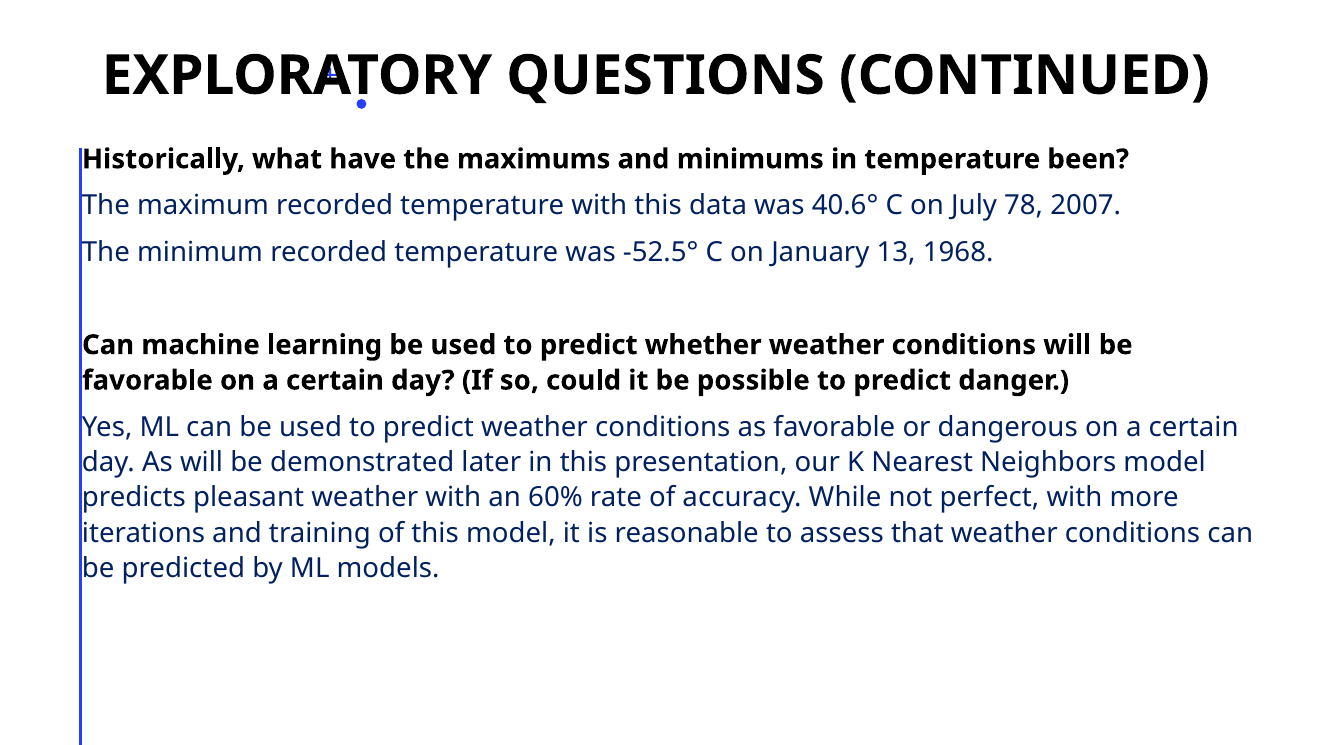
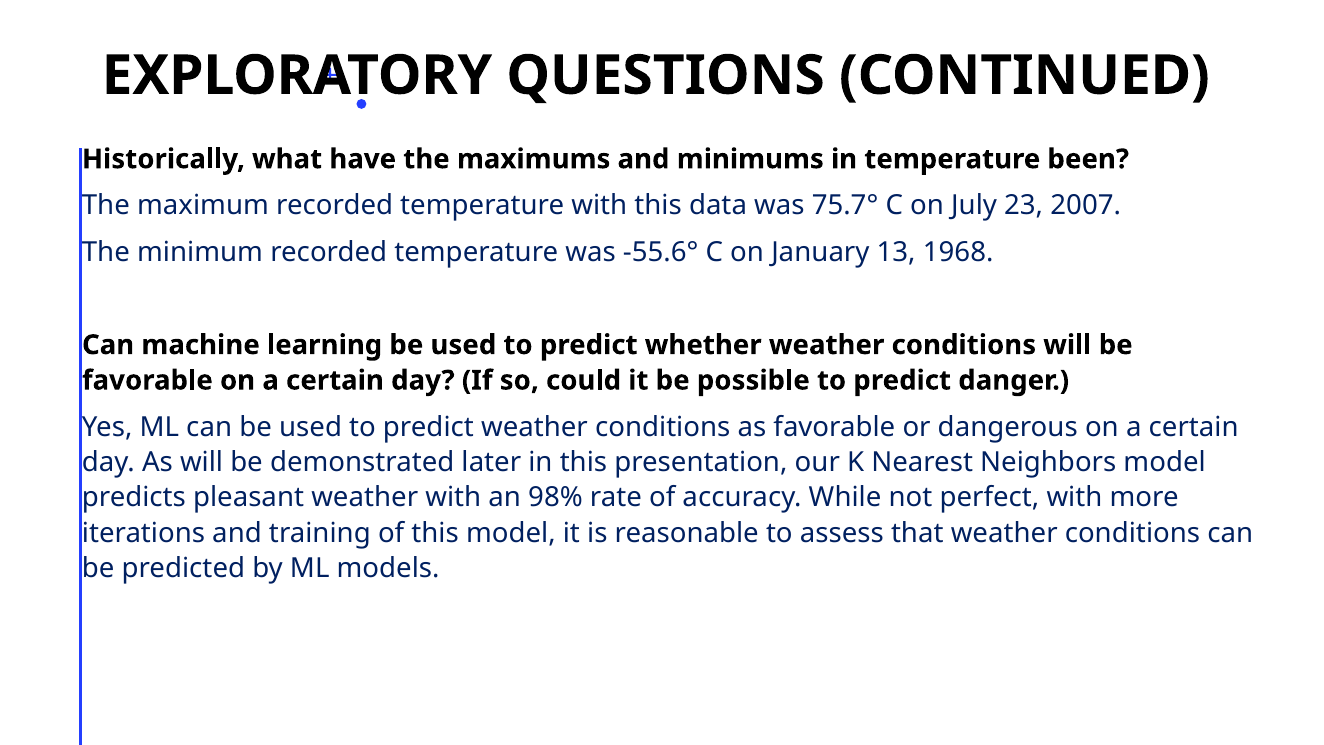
40.6°: 40.6° -> 75.7°
78: 78 -> 23
-52.5°: -52.5° -> -55.6°
60%: 60% -> 98%
